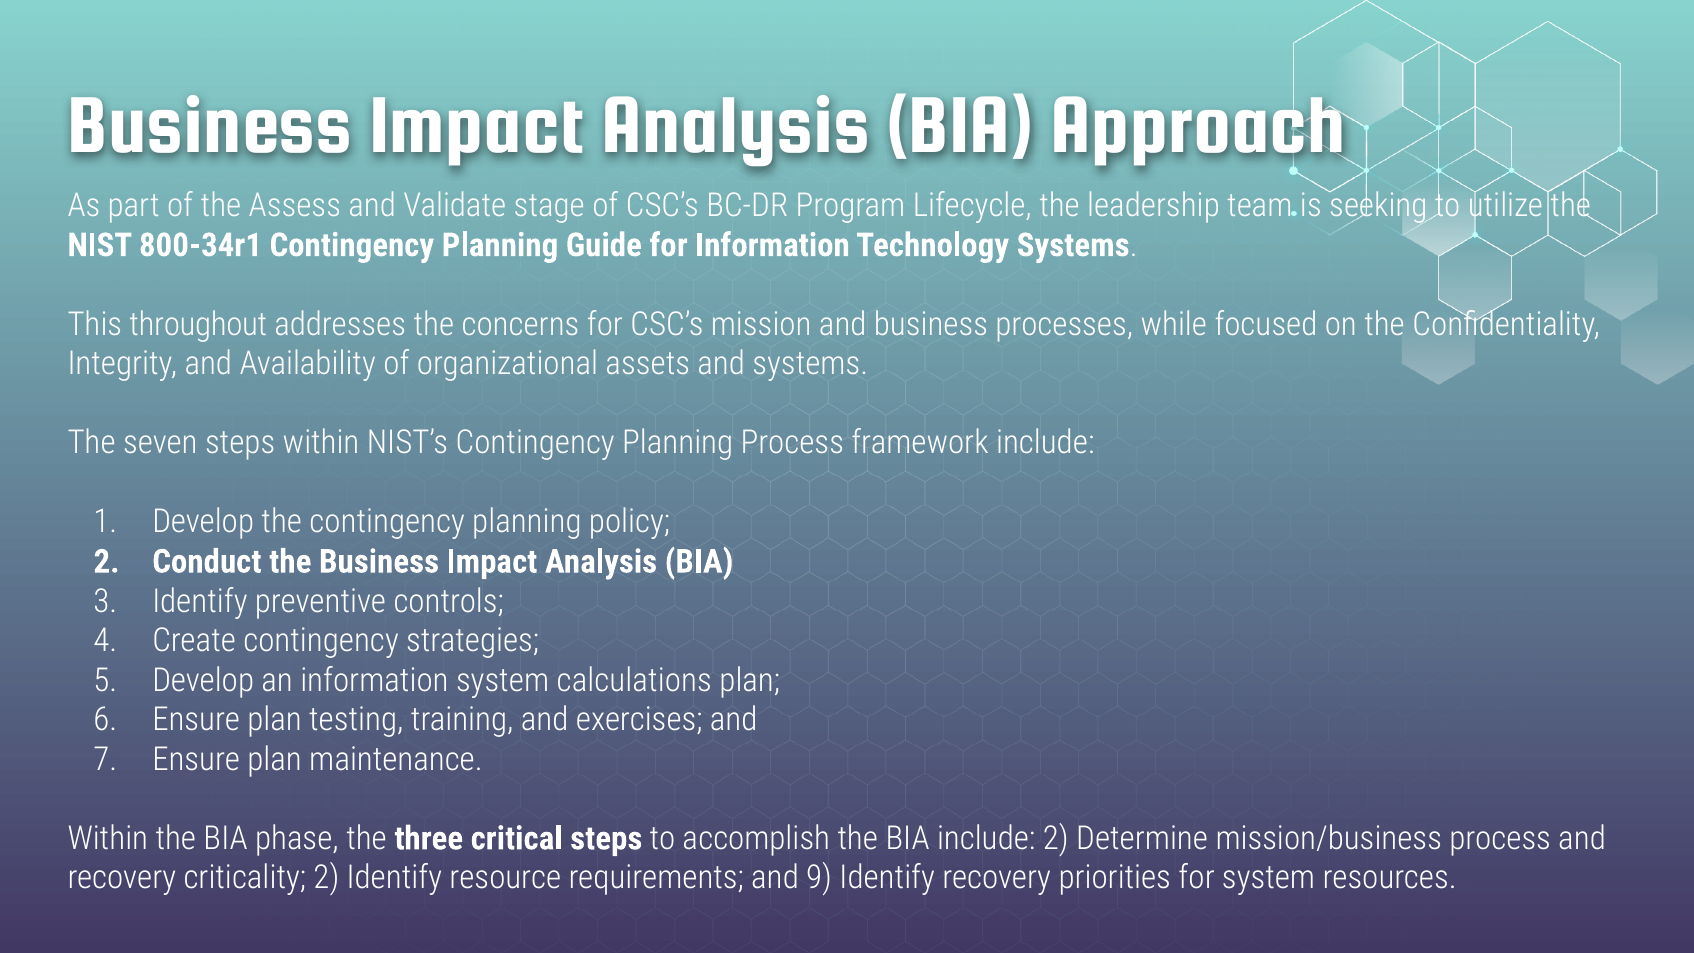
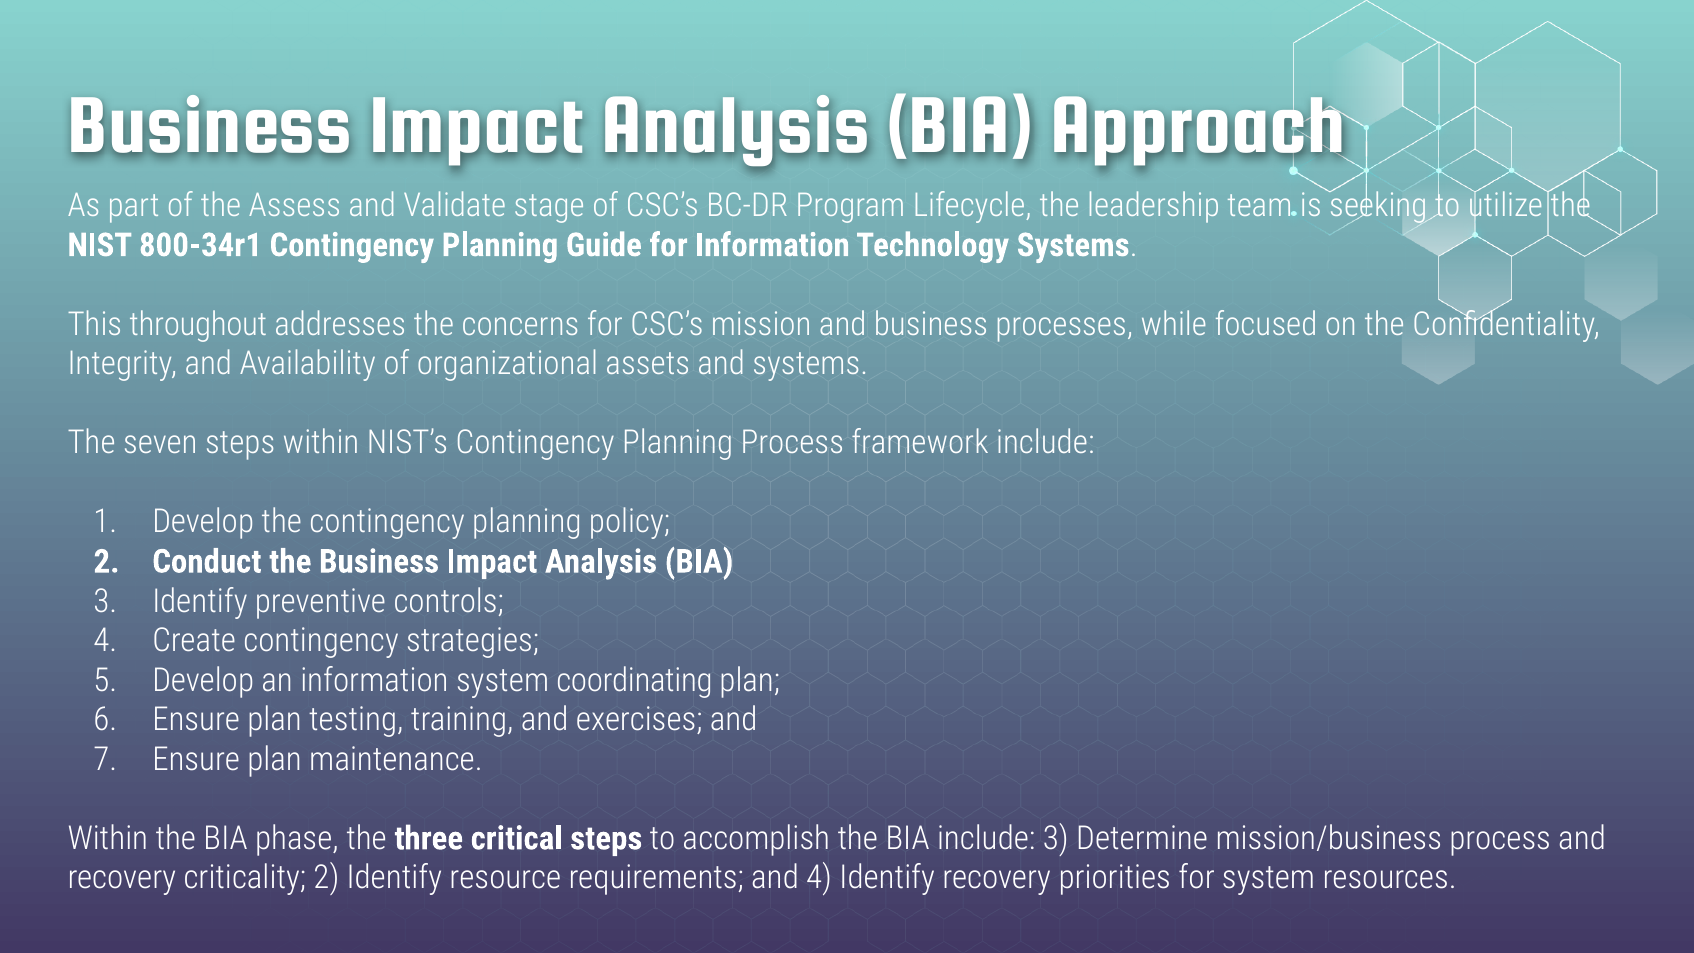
calculations: calculations -> coordinating
include 2: 2 -> 3
and 9: 9 -> 4
